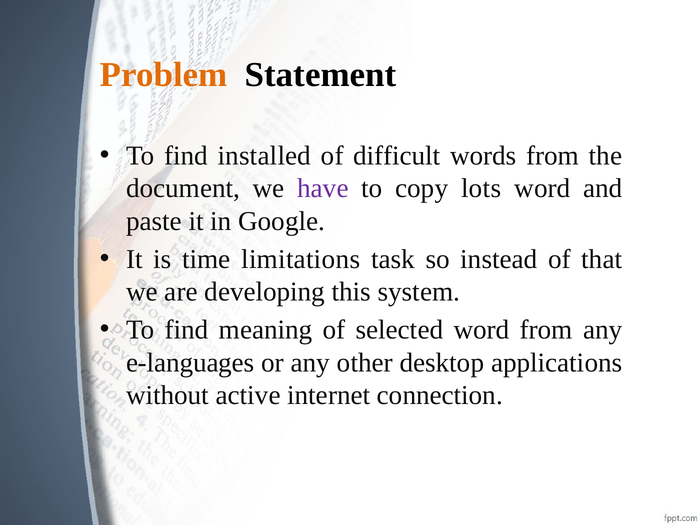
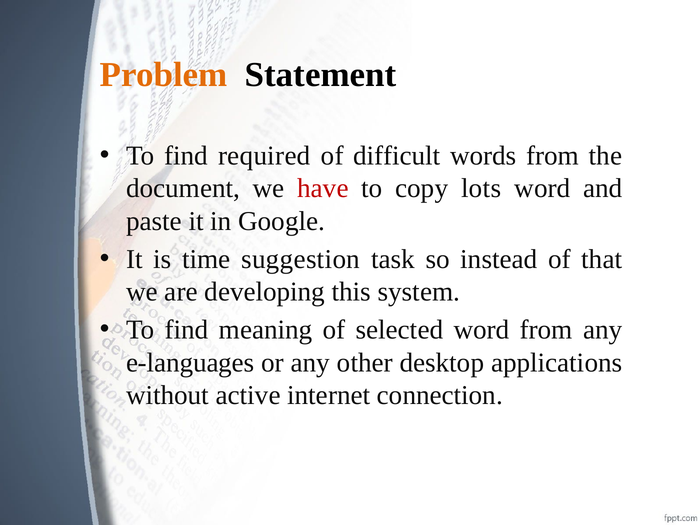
installed: installed -> required
have colour: purple -> red
limitations: limitations -> suggestion
